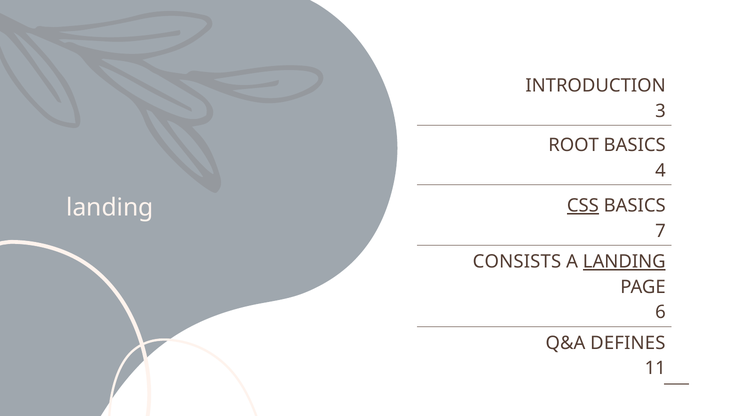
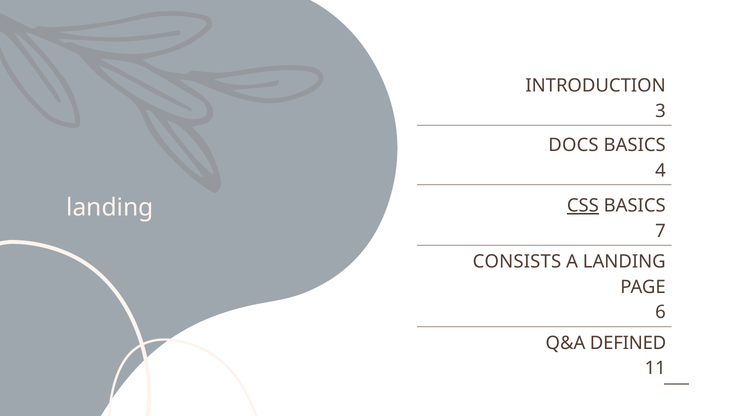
ROOT: ROOT -> DOCS
LANDING at (624, 262) underline: present -> none
DEFINES: DEFINES -> DEFINED
